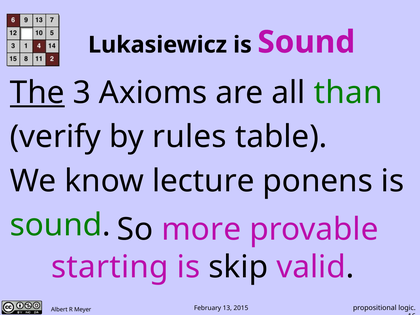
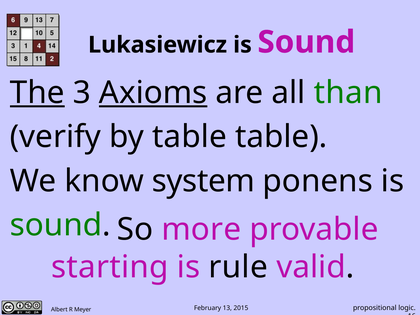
Axioms underline: none -> present
by rules: rules -> table
know lecture: lecture -> system
skip: skip -> rule
